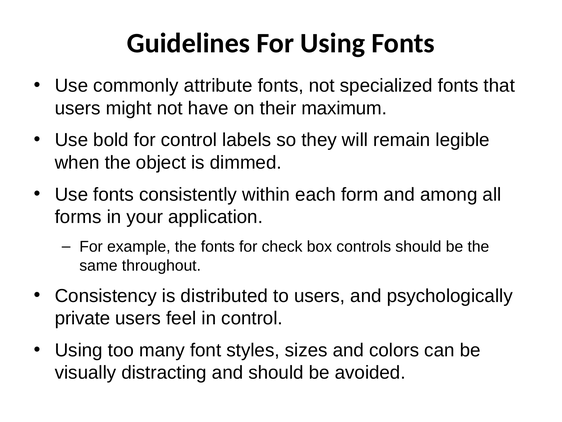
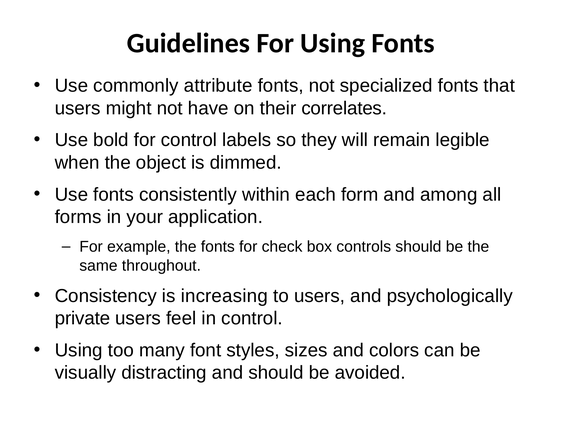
maximum: maximum -> correlates
distributed: distributed -> increasing
